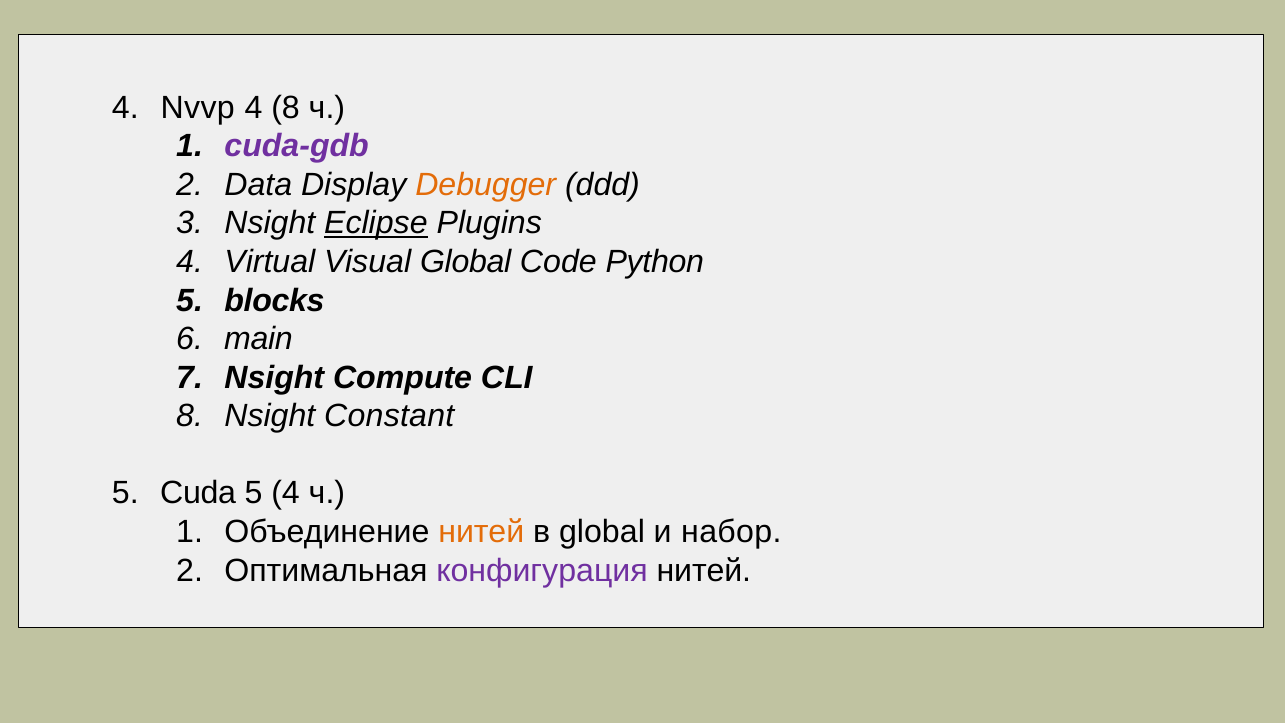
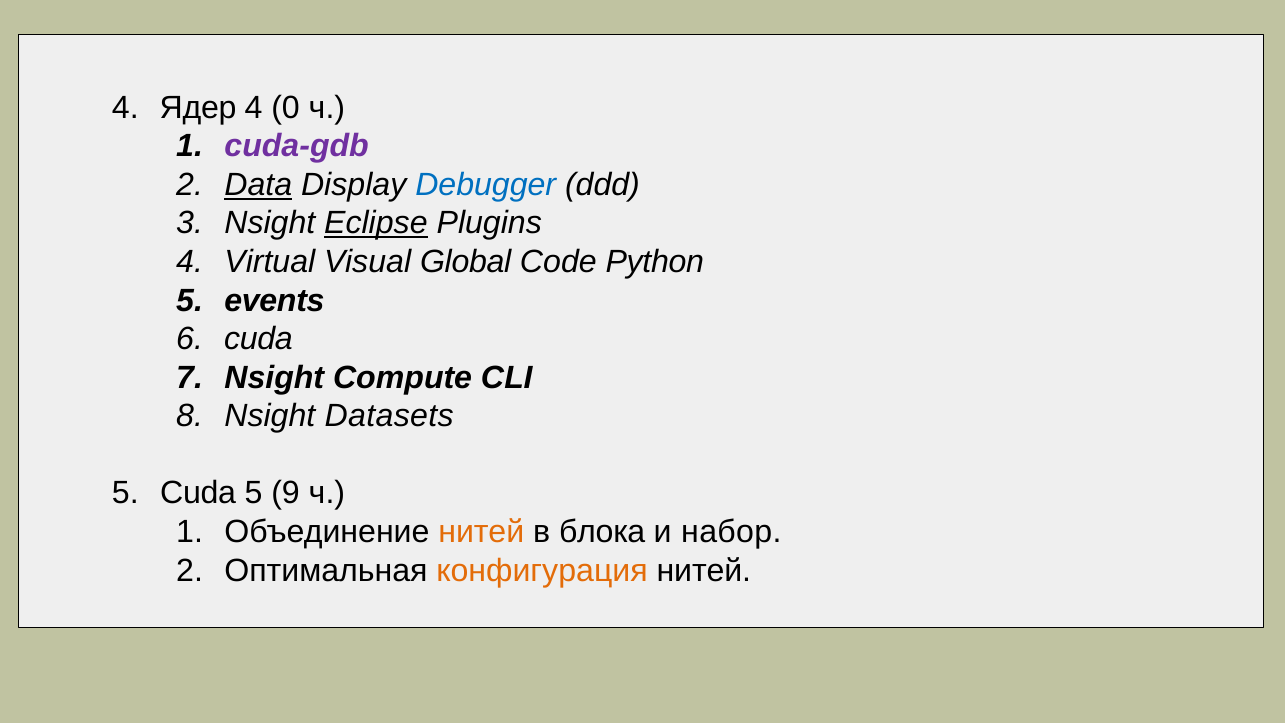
Nvvp: Nvvp -> Ядер
4 8: 8 -> 0
Data underline: none -> present
Debugger colour: orange -> blue
blocks: blocks -> events
main at (258, 339): main -> cuda
Constant: Constant -> Datasets
5 4: 4 -> 9
в global: global -> блока
конфигурация colour: purple -> orange
